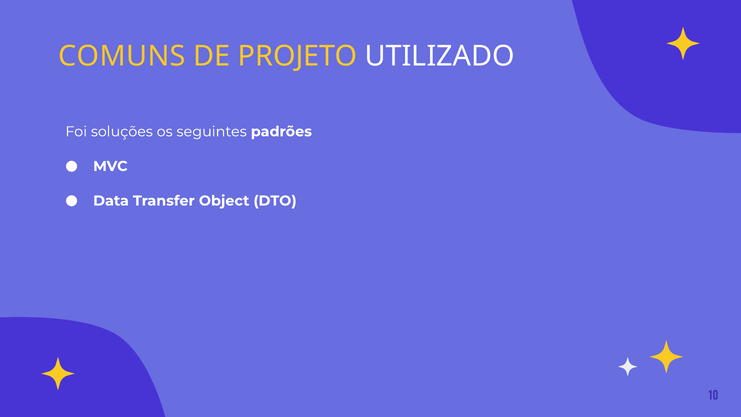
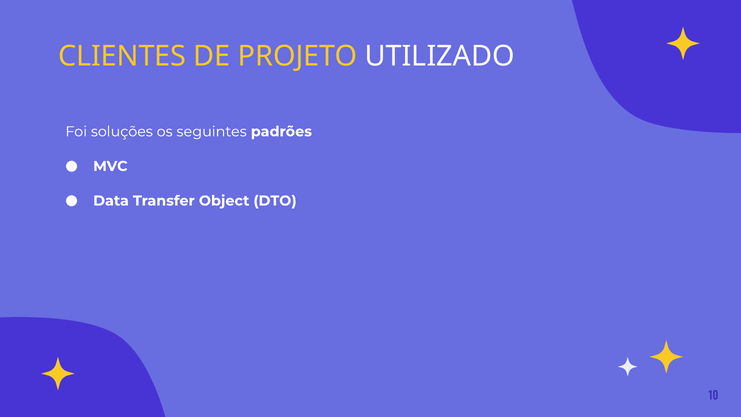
COMUNS: COMUNS -> CLIENTES
